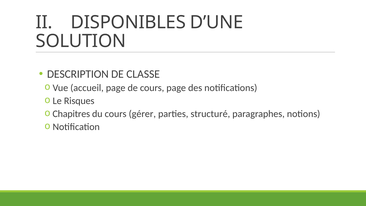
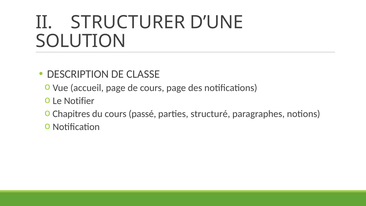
DISPONIBLES: DISPONIBLES -> STRUCTURER
Risques: Risques -> Notifier
gérer: gérer -> passé
